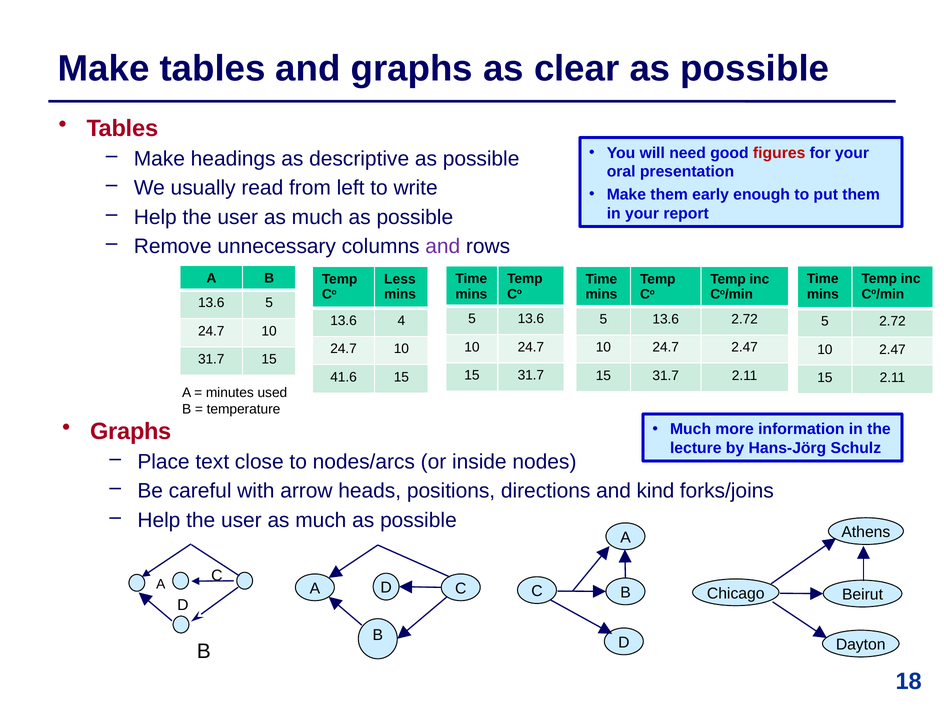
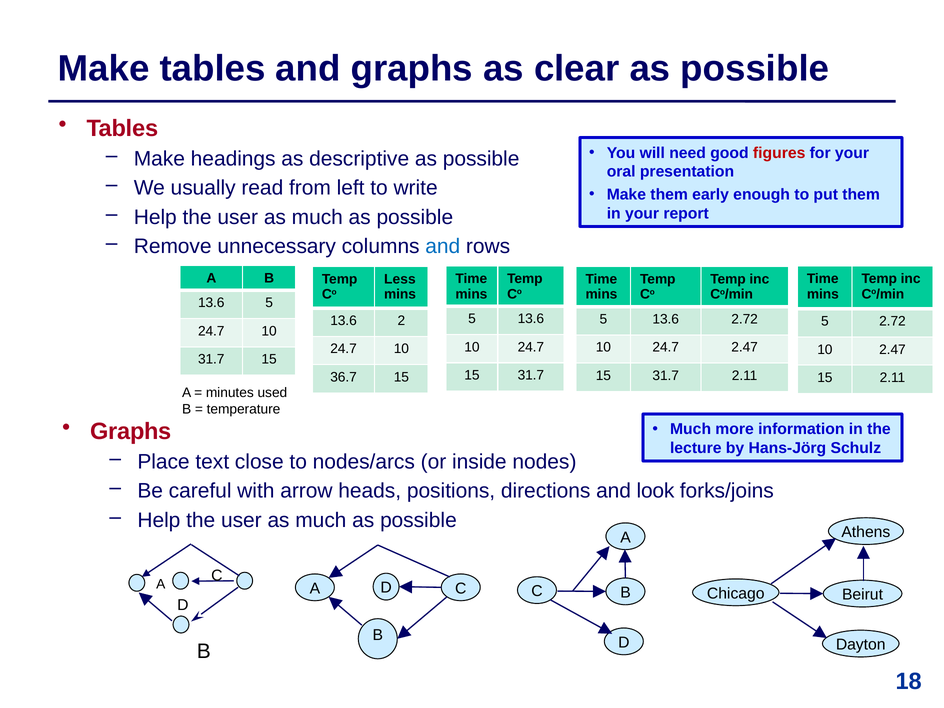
and at (443, 246) colour: purple -> blue
4: 4 -> 2
41.6: 41.6 -> 36.7
kind: kind -> look
